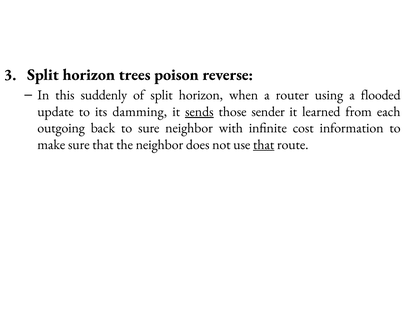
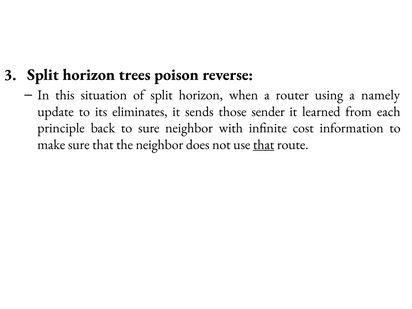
suddenly: suddenly -> situation
flooded: flooded -> namely
damming: damming -> eliminates
sends underline: present -> none
outgoing: outgoing -> principle
